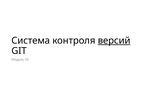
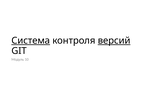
Система underline: none -> present
